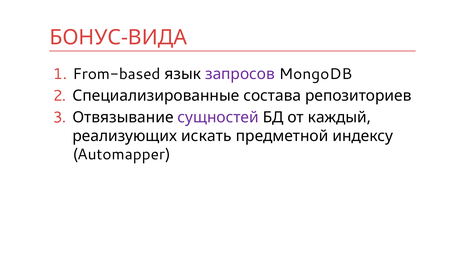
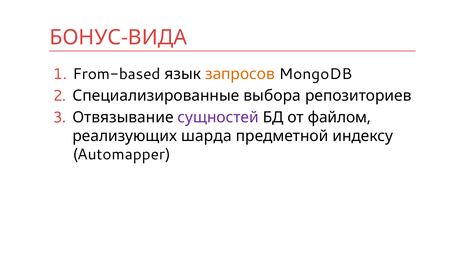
запросов colour: purple -> orange
состава: состава -> выбора
каждый: каждый -> файлом
искать: искать -> шарда
